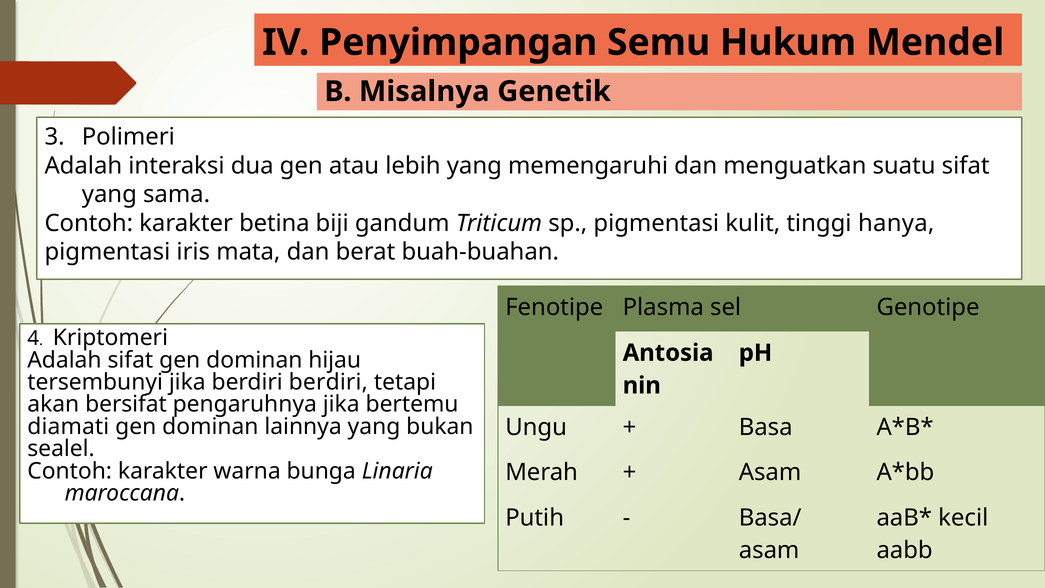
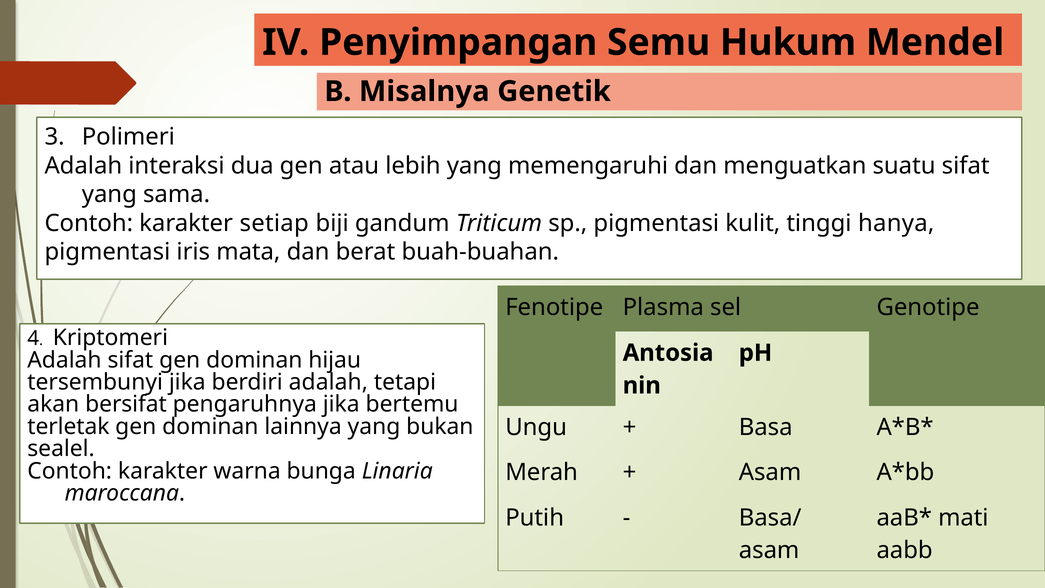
betina: betina -> setiap
berdiri berdiri: berdiri -> adalah
diamati: diamati -> terletak
kecil: kecil -> mati
